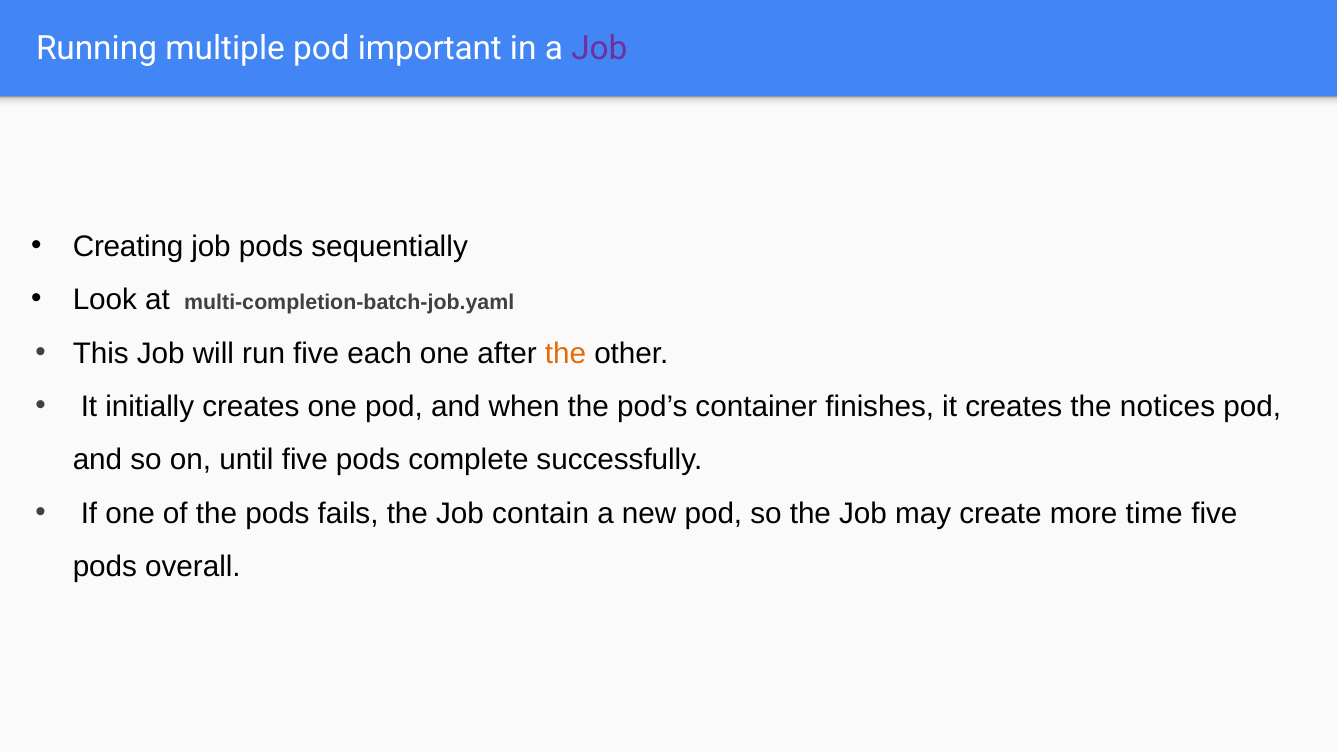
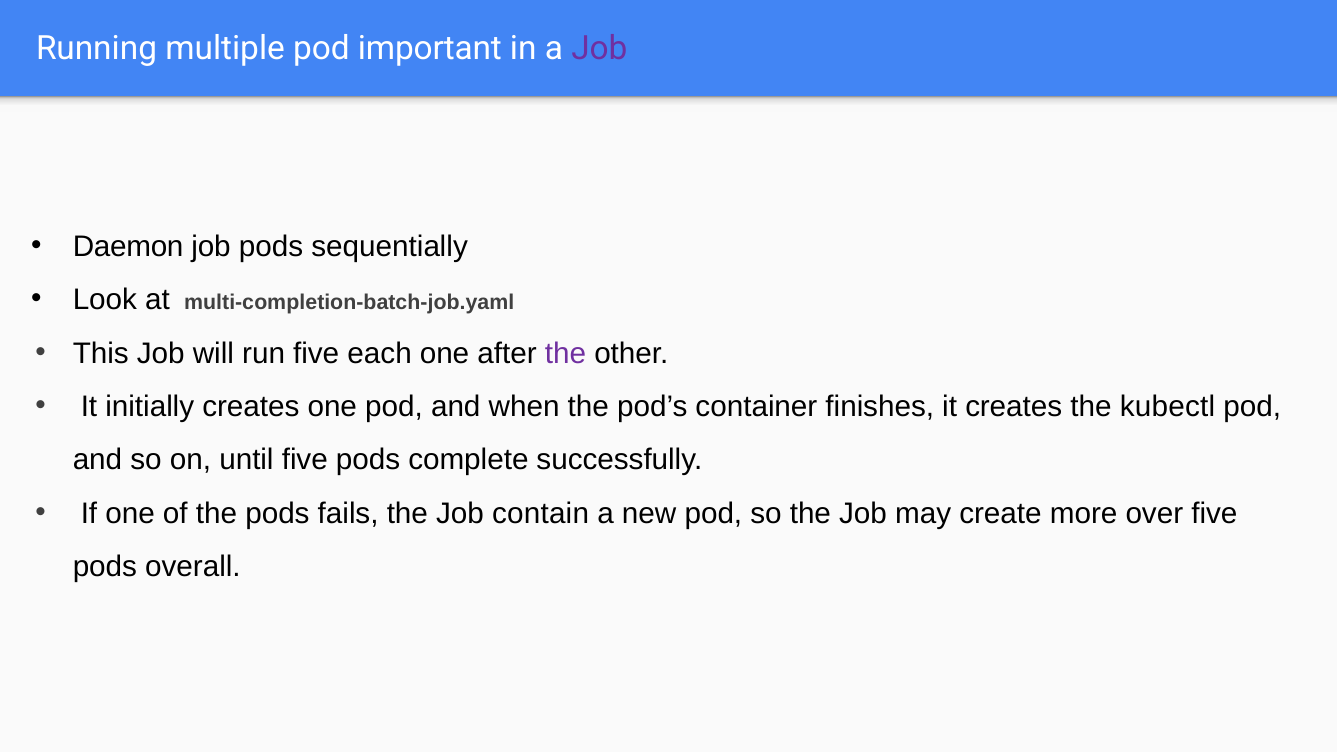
Creating: Creating -> Daemon
the at (565, 353) colour: orange -> purple
notices: notices -> kubectl
time: time -> over
